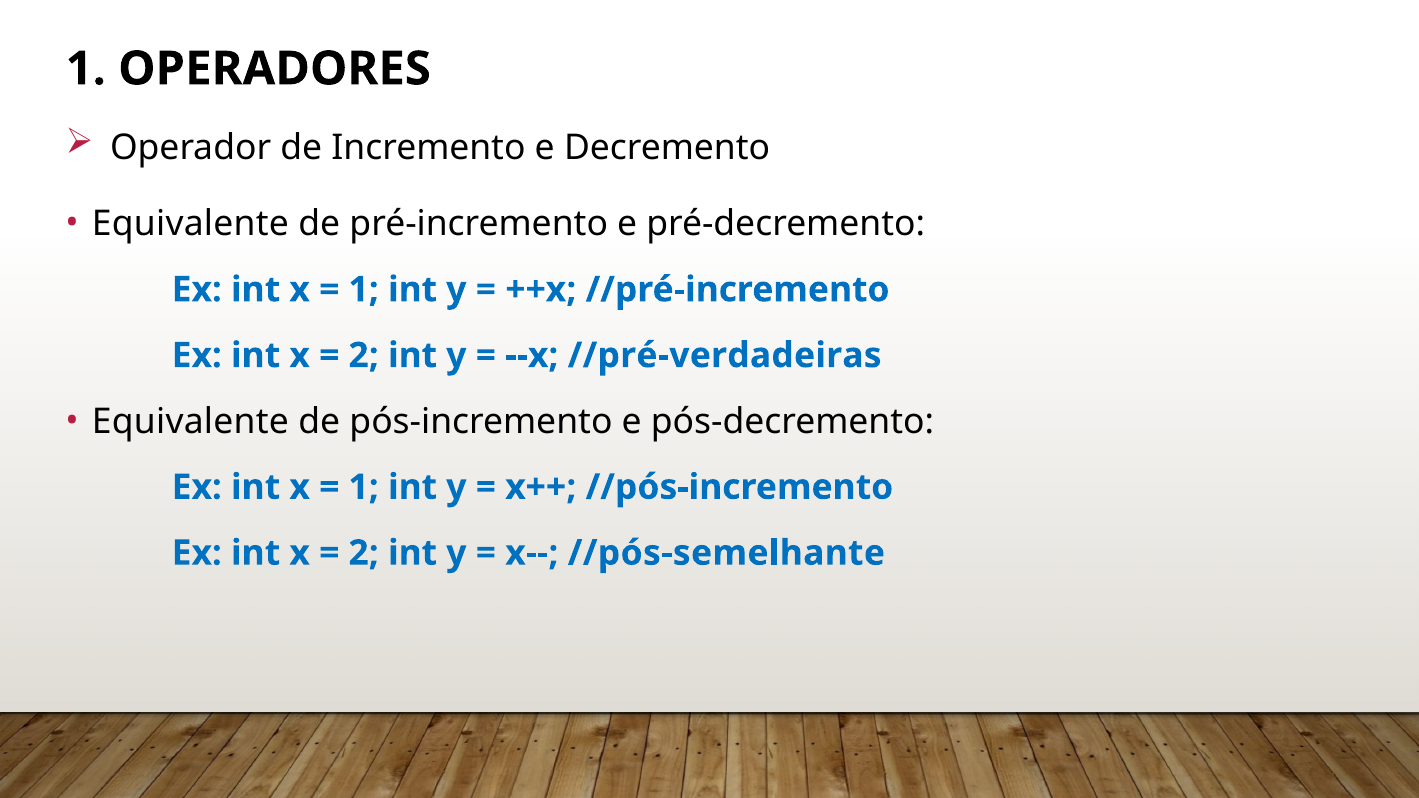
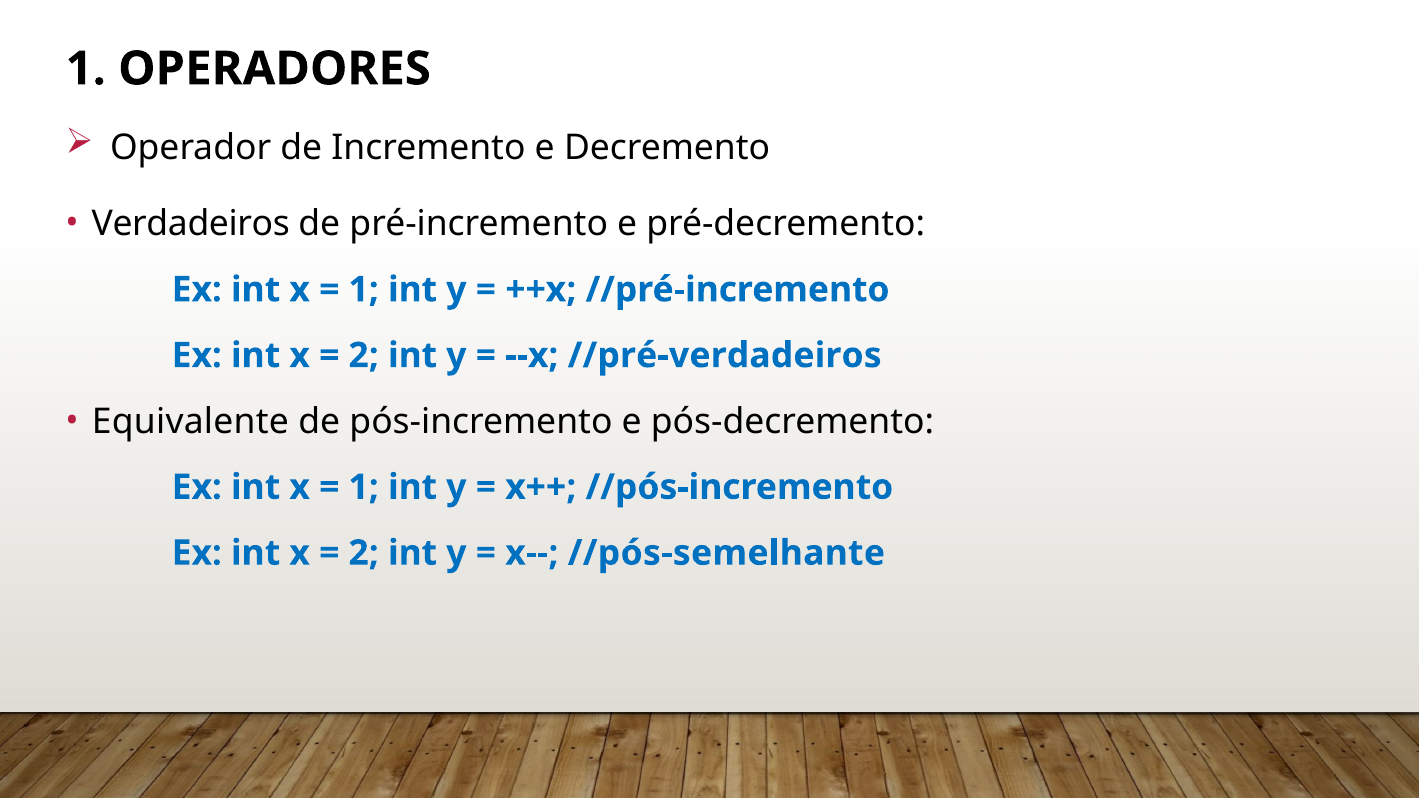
Equivalente at (190, 224): Equivalente -> Verdadeiros
//pré-verdadeiras: //pré-verdadeiras -> //pré-verdadeiros
